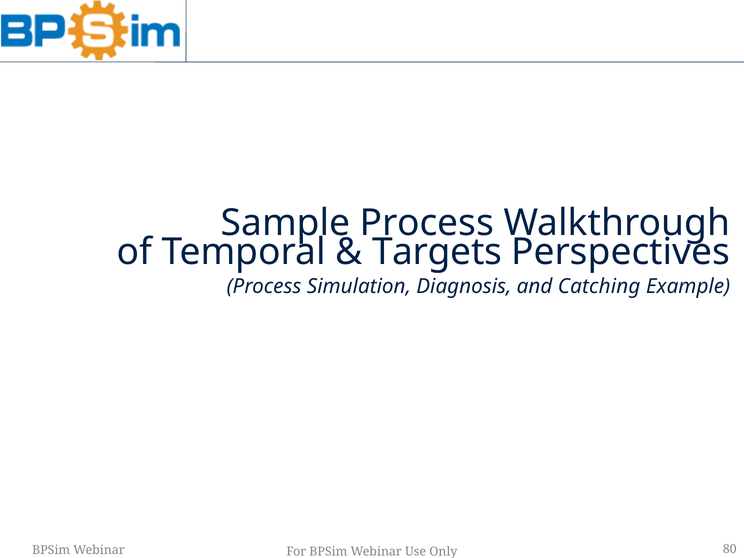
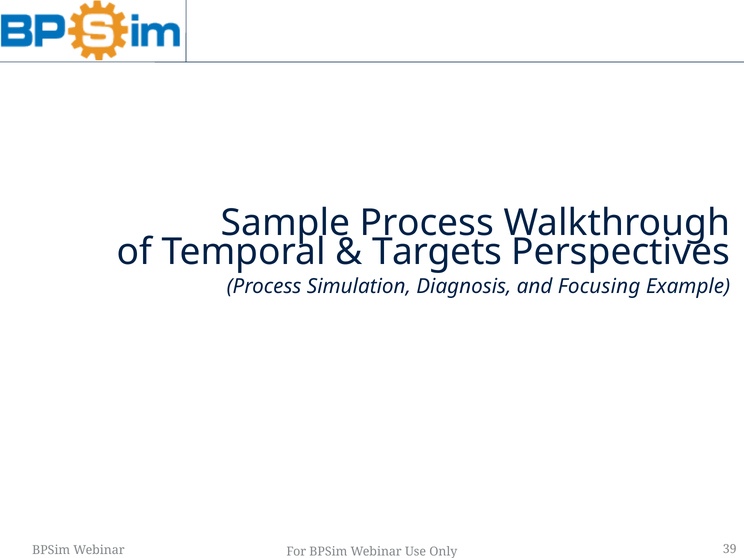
Catching: Catching -> Focusing
80: 80 -> 39
